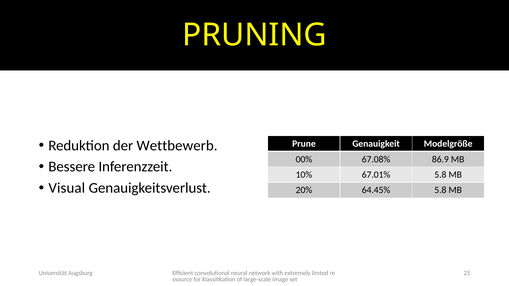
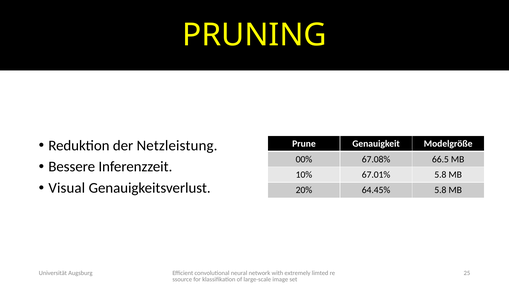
Wettbewerb: Wettbewerb -> Netzleistung
86.9: 86.9 -> 66.5
